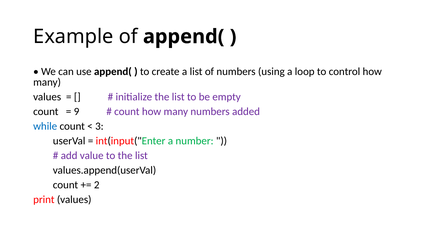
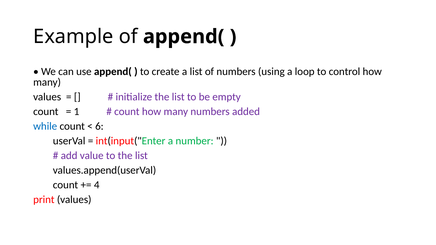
9: 9 -> 1
3: 3 -> 6
2: 2 -> 4
